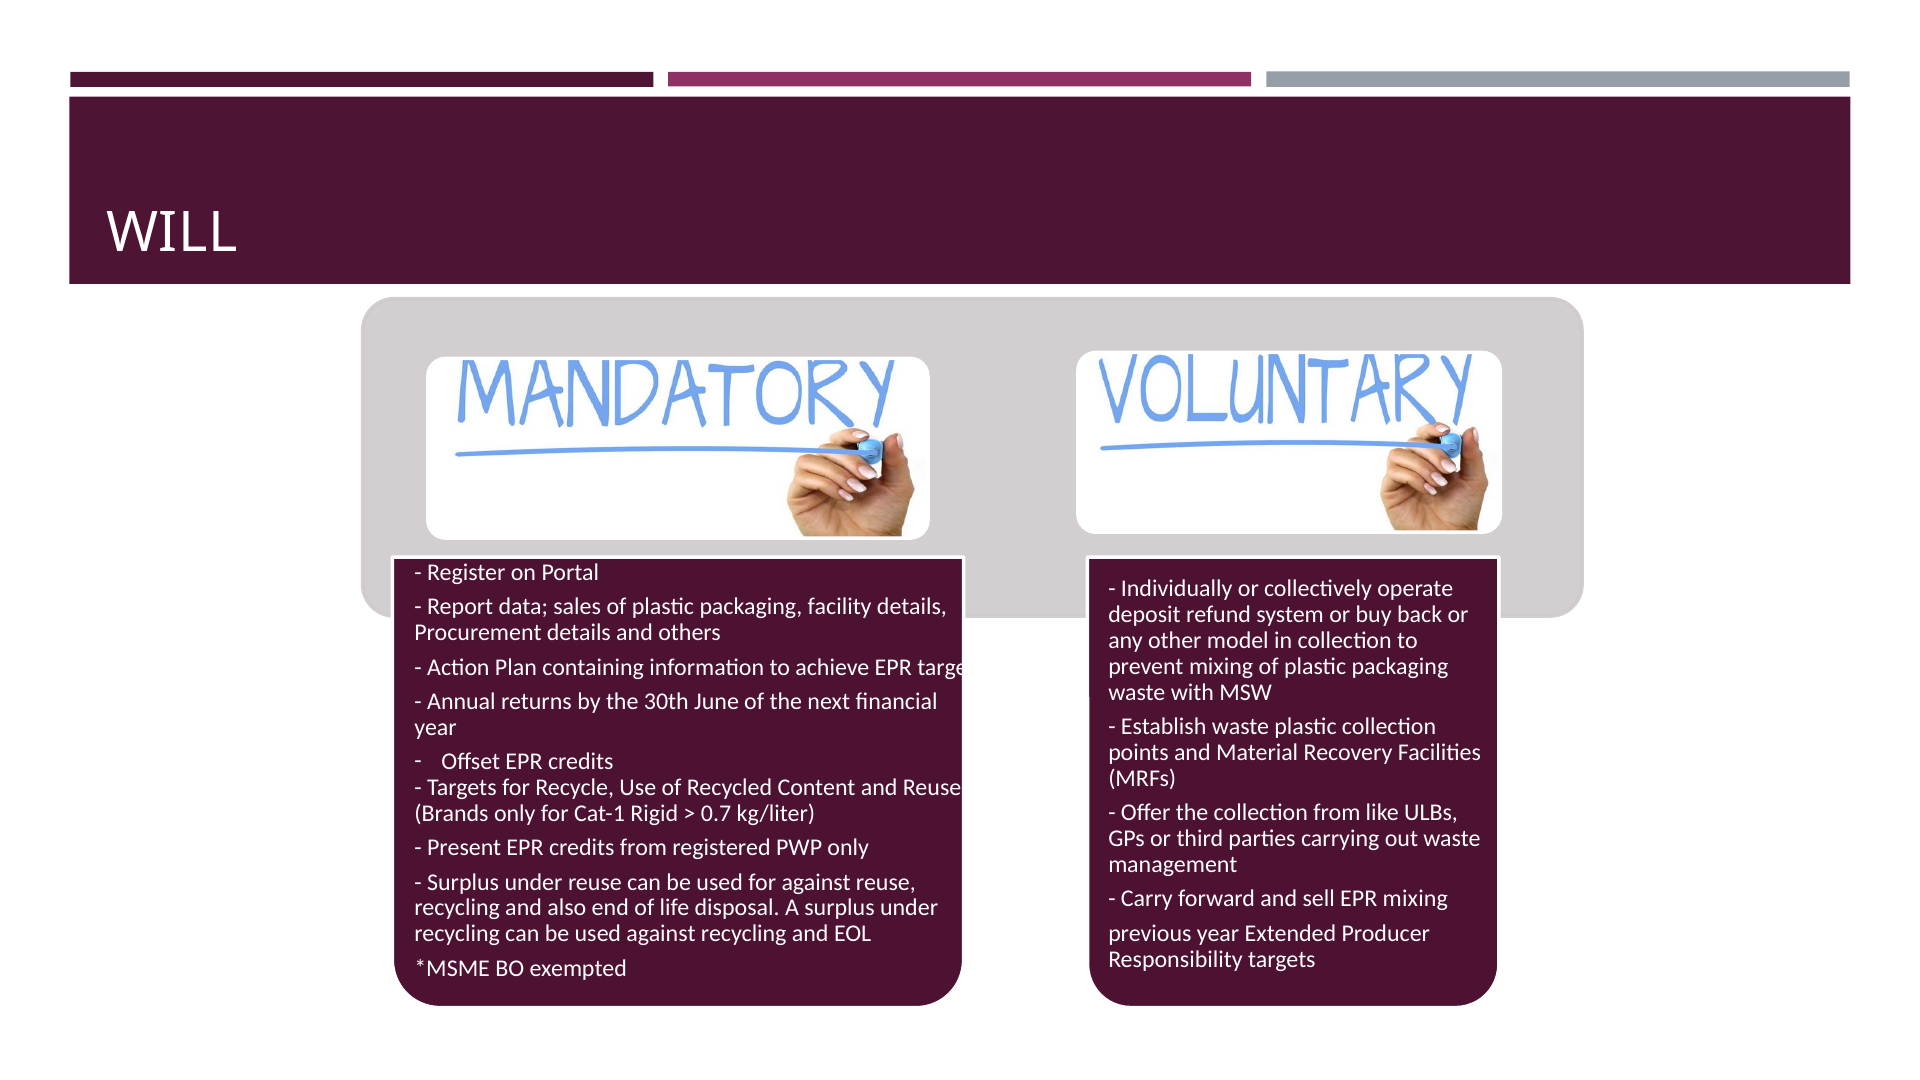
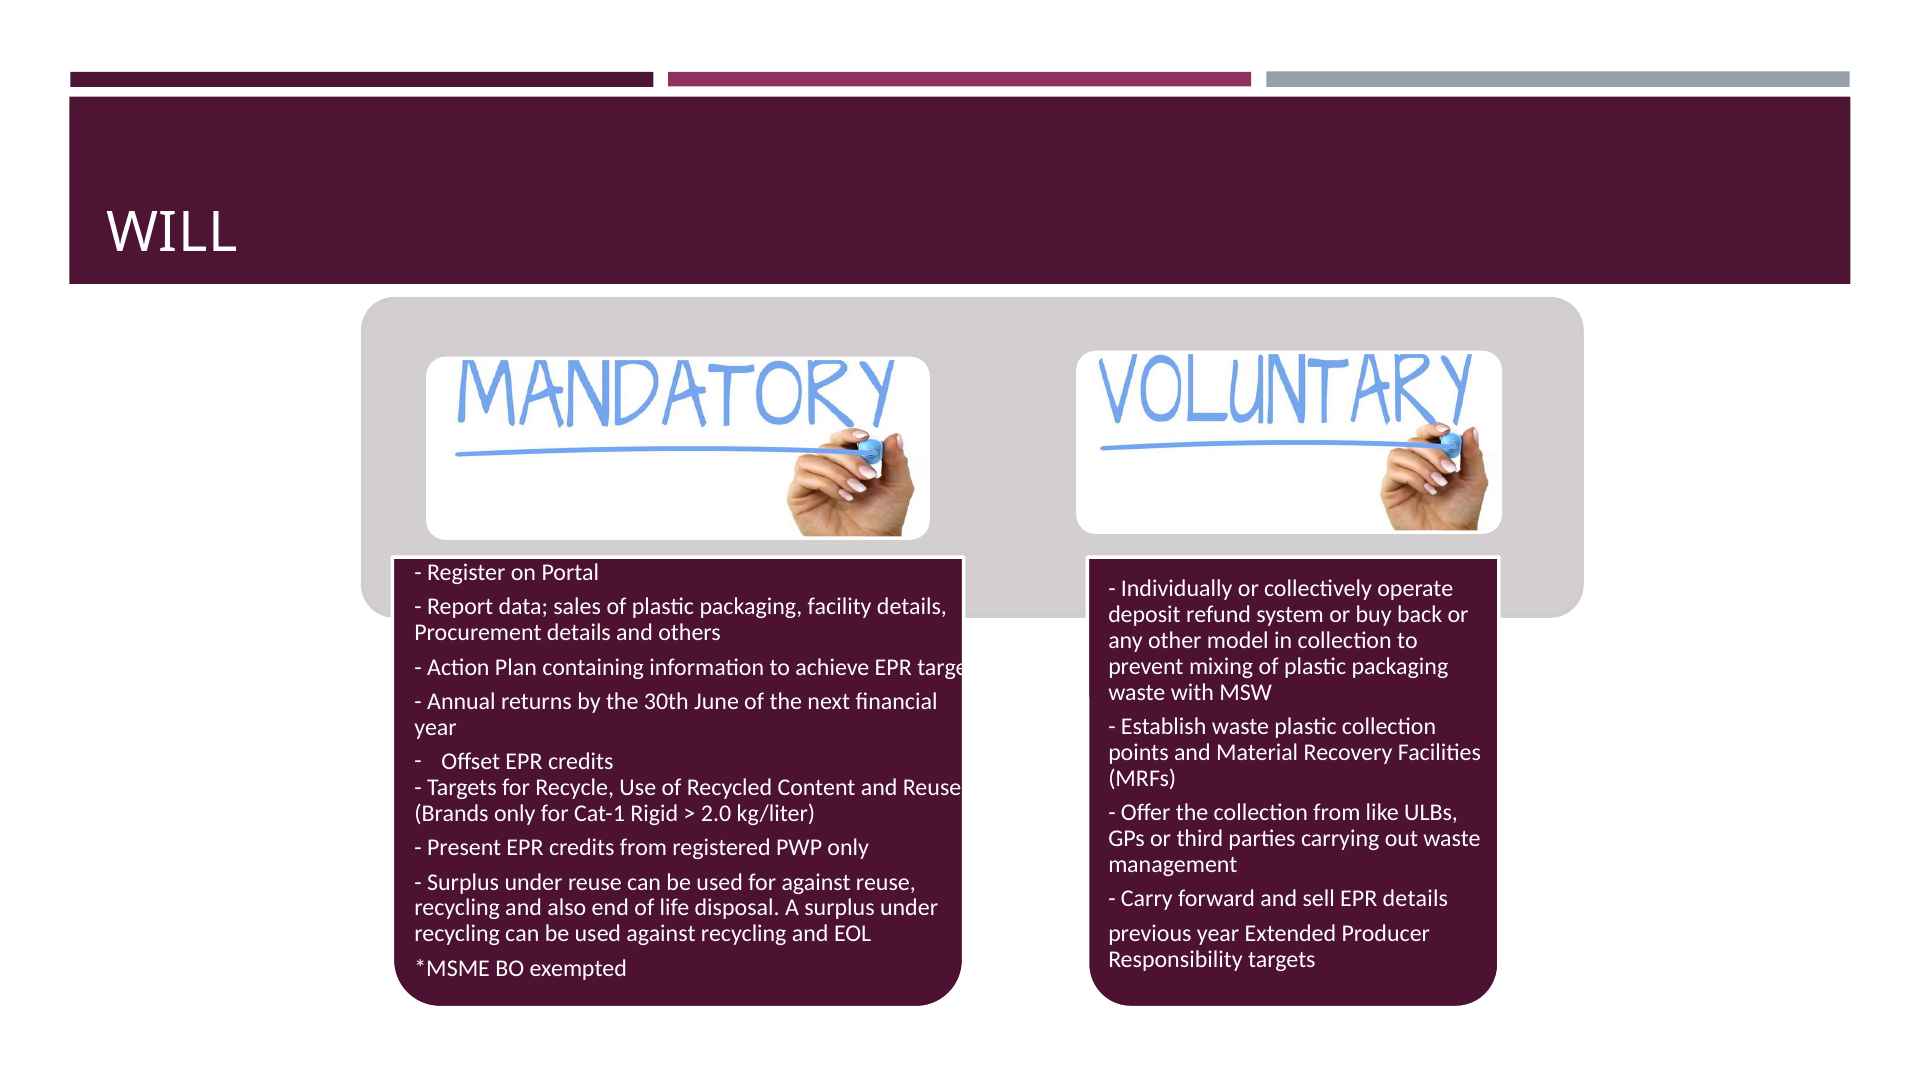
0.7: 0.7 -> 2.0
EPR mixing: mixing -> details
